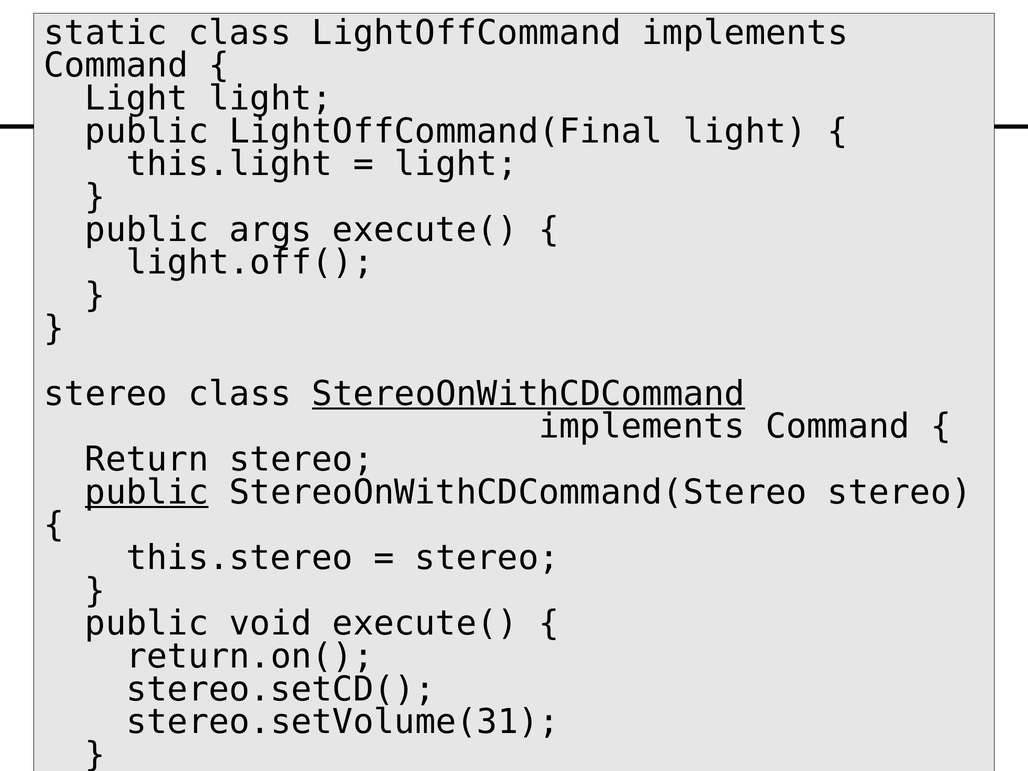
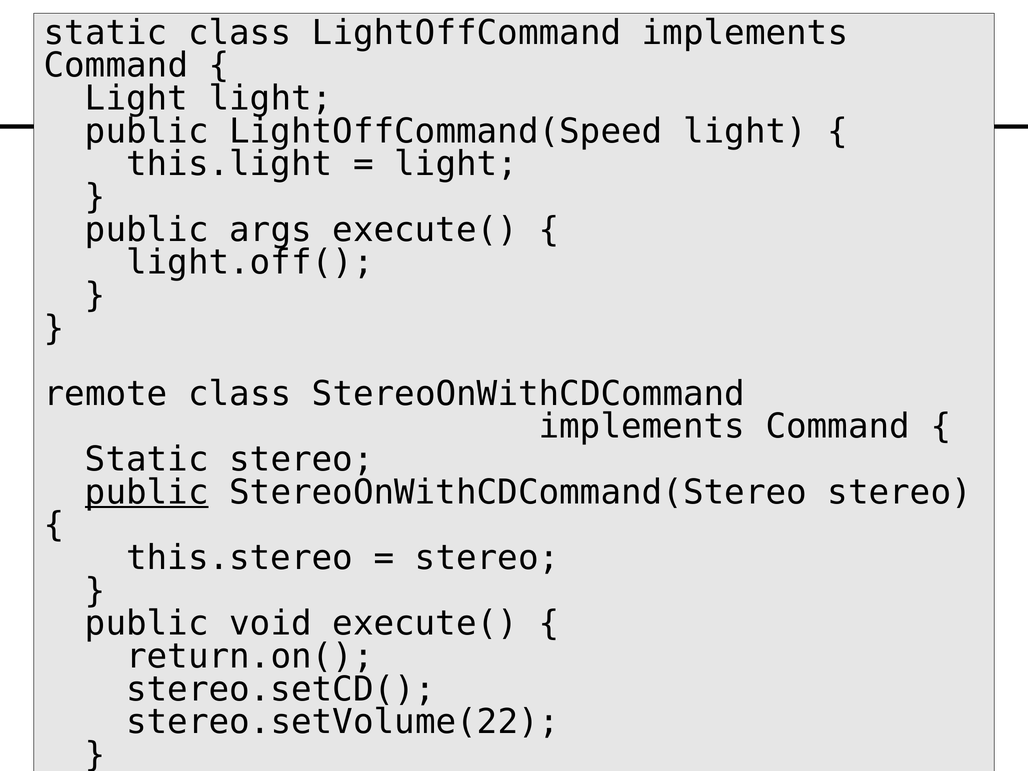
LightOffCommand(Final: LightOffCommand(Final -> LightOffCommand(Speed
stereo at (106, 394): stereo -> remote
StereoOnWithCDCommand underline: present -> none
Return at (147, 460): Return -> Static
stereo.setVolume(31: stereo.setVolume(31 -> stereo.setVolume(22
